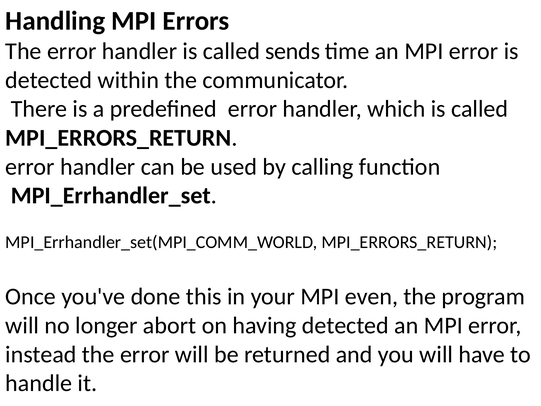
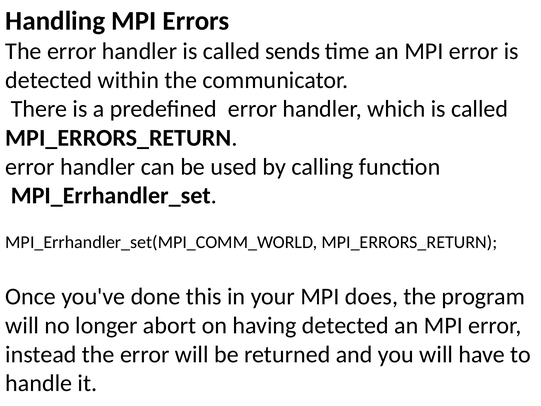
even: even -> does
